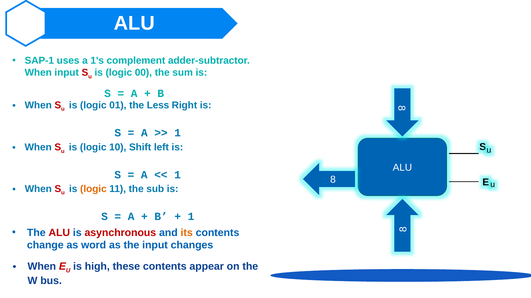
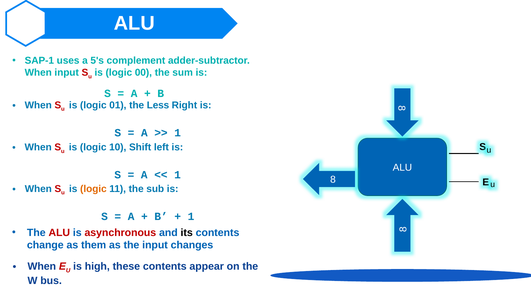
1's: 1's -> 5's
its colour: orange -> black
word: word -> them
